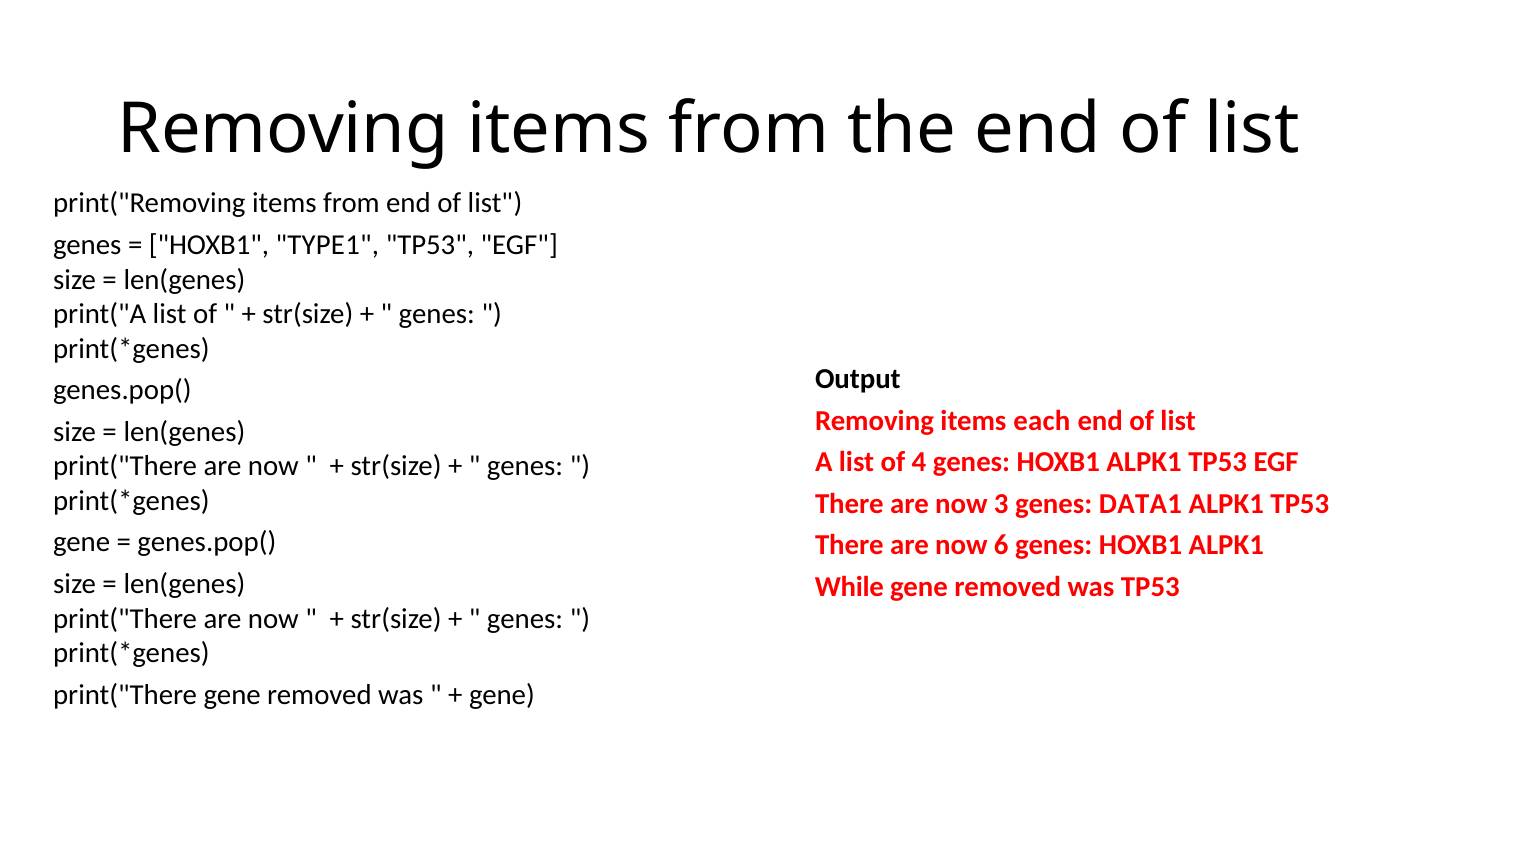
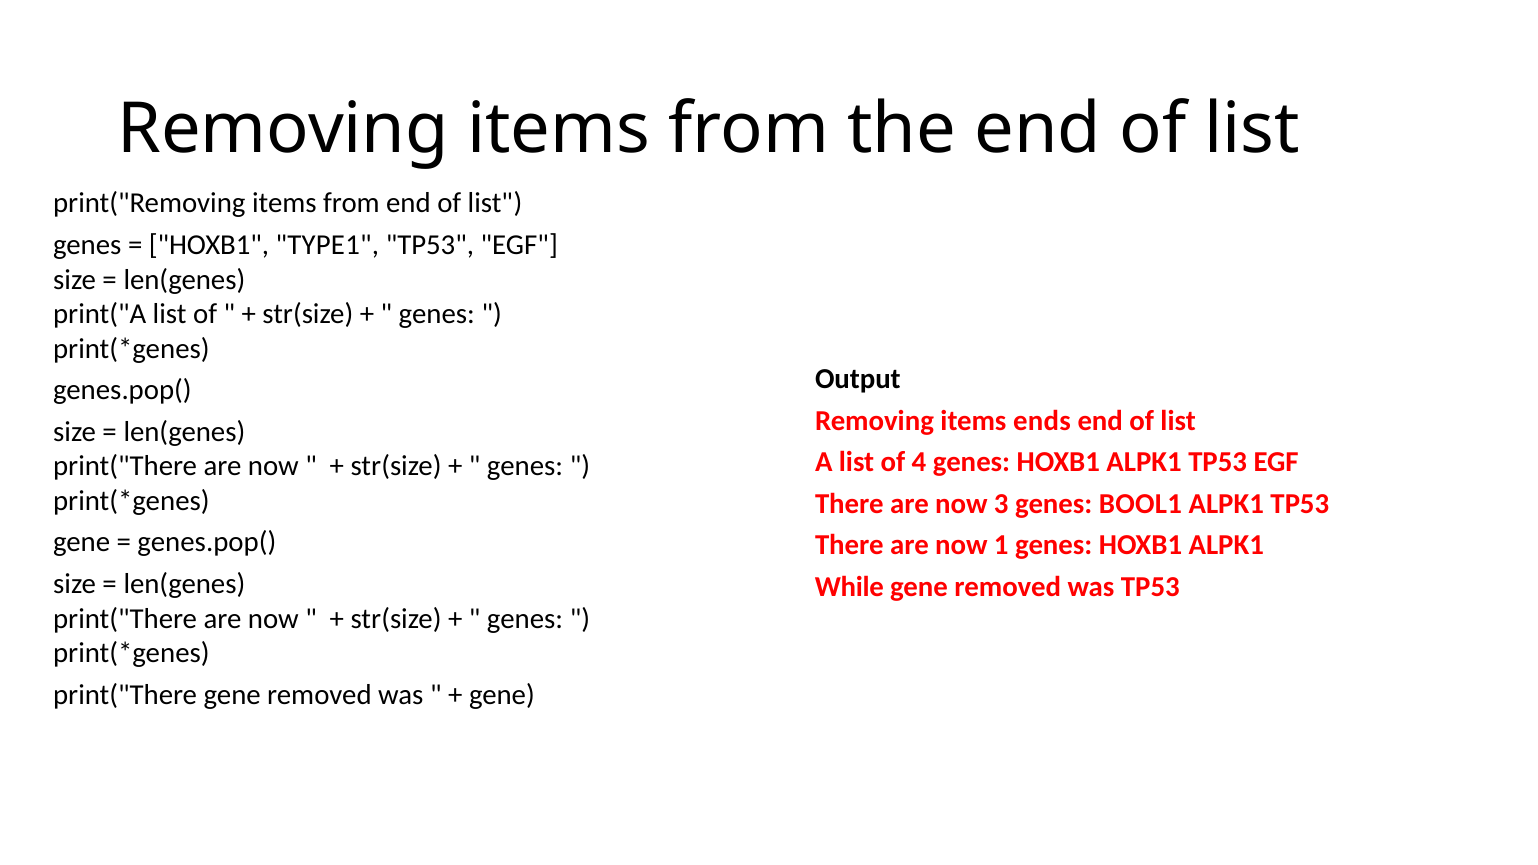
each: each -> ends
DATA1: DATA1 -> BOOL1
6: 6 -> 1
